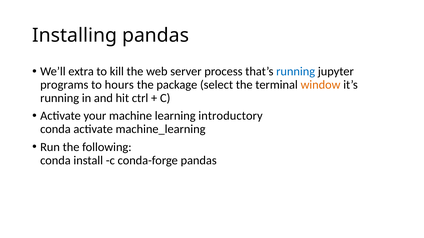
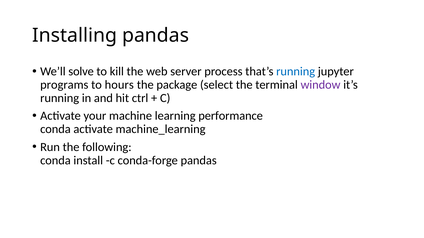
extra: extra -> solve
window colour: orange -> purple
introductory: introductory -> performance
